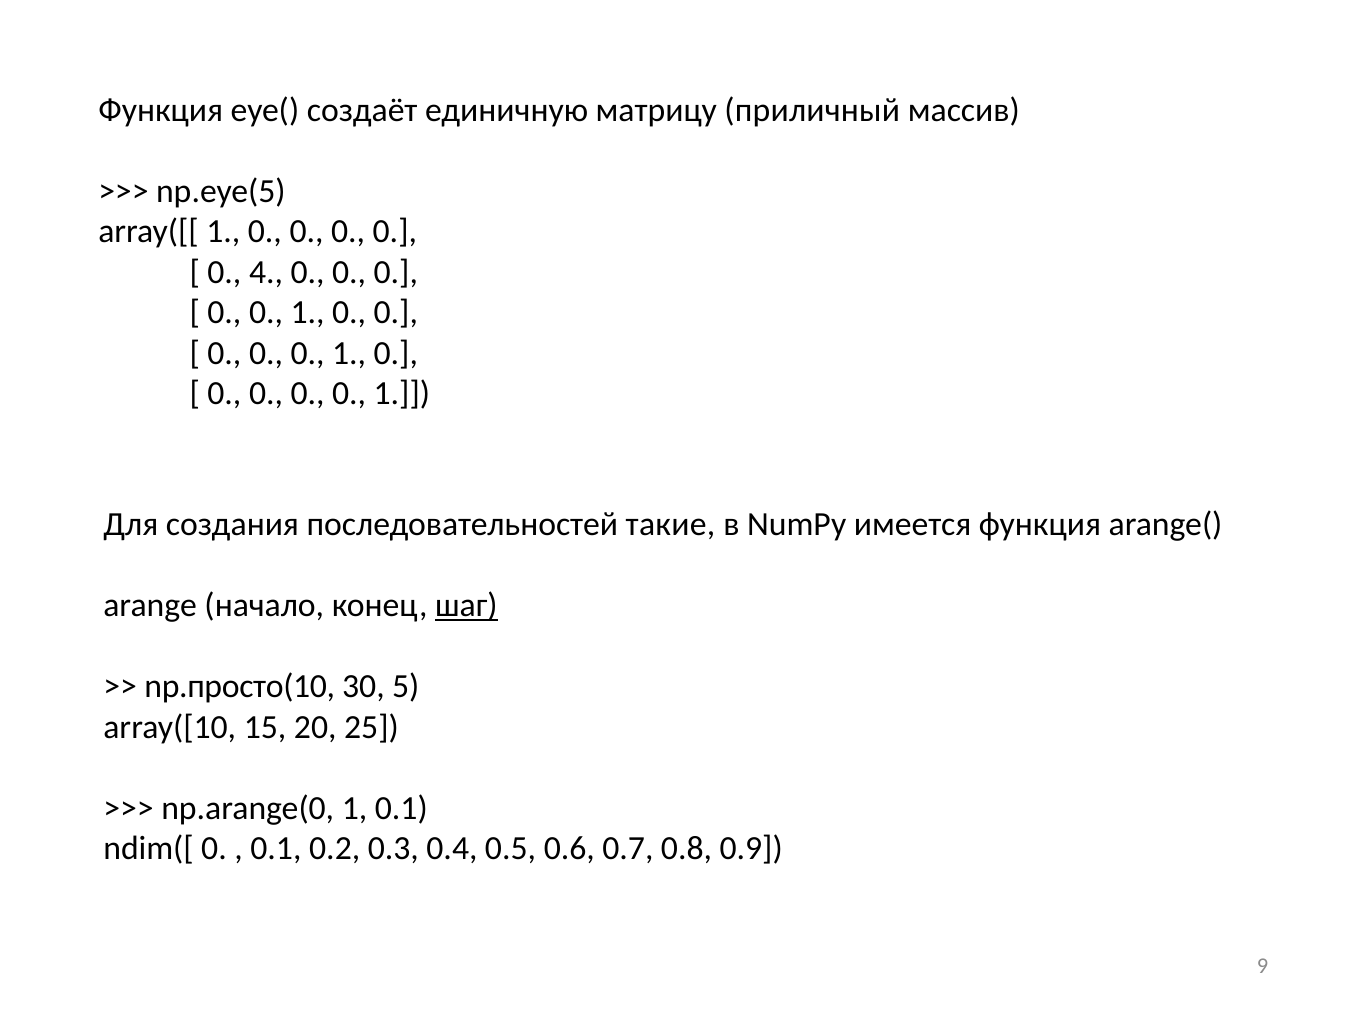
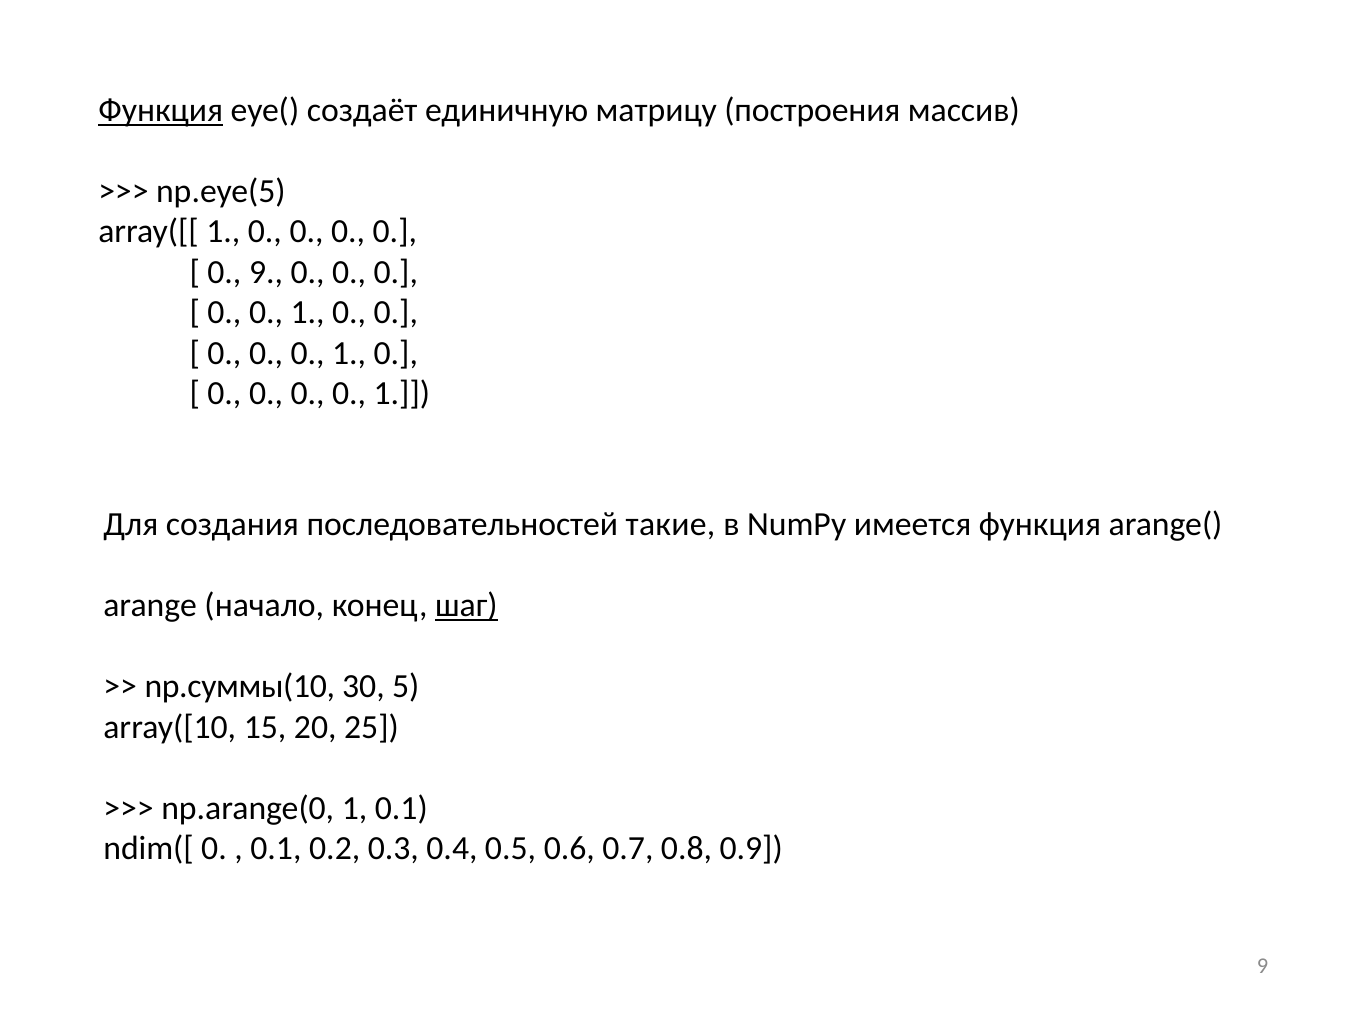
Функция at (161, 110) underline: none -> present
приличный: приличный -> построения
0 4: 4 -> 9
np.просто(10: np.просто(10 -> np.суммы(10
